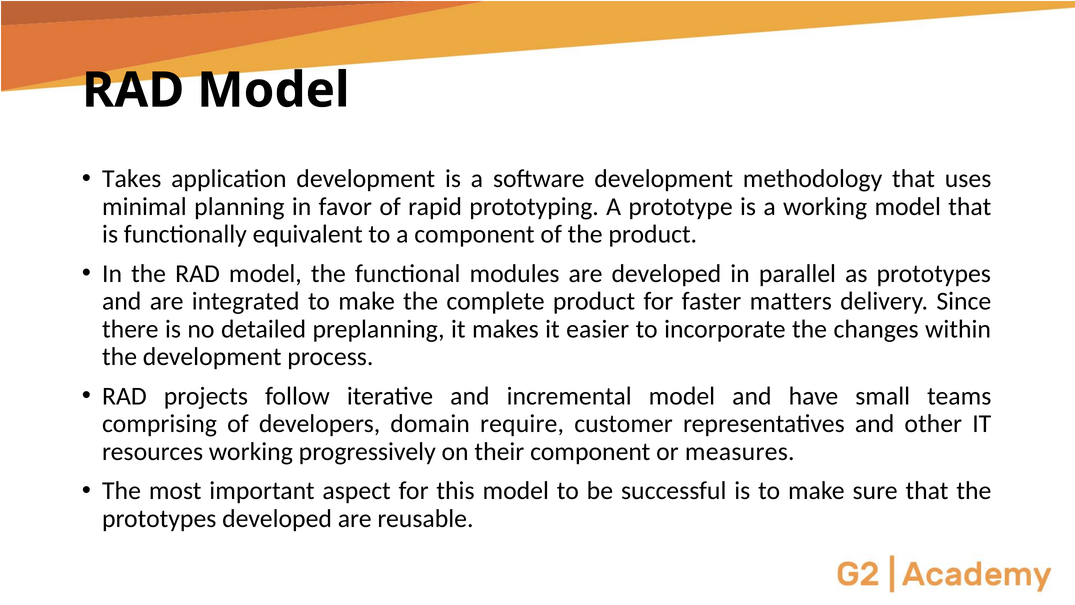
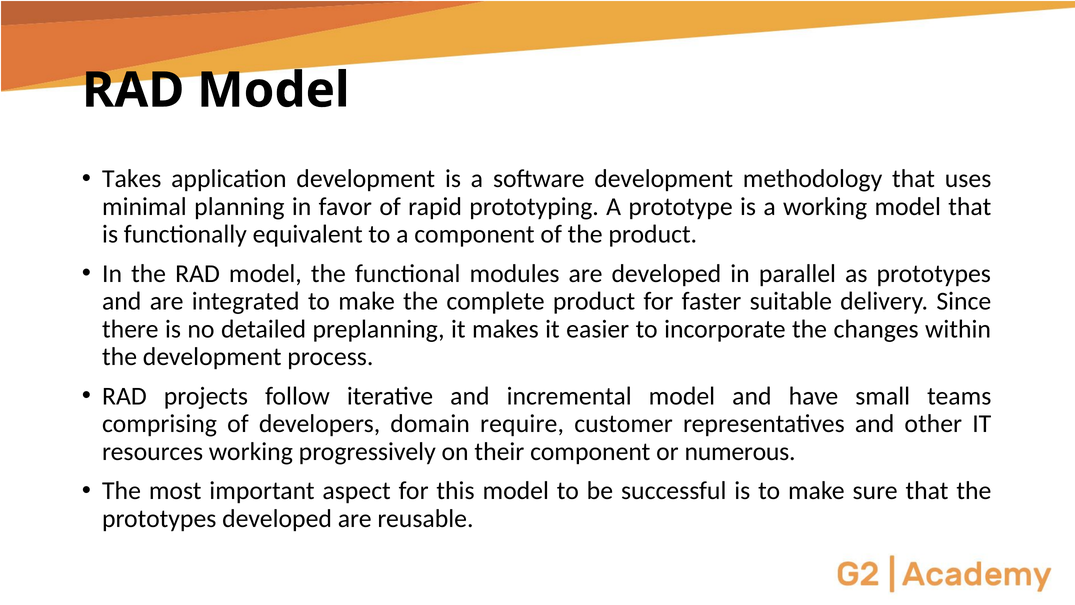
matters: matters -> suitable
measures: measures -> numerous
